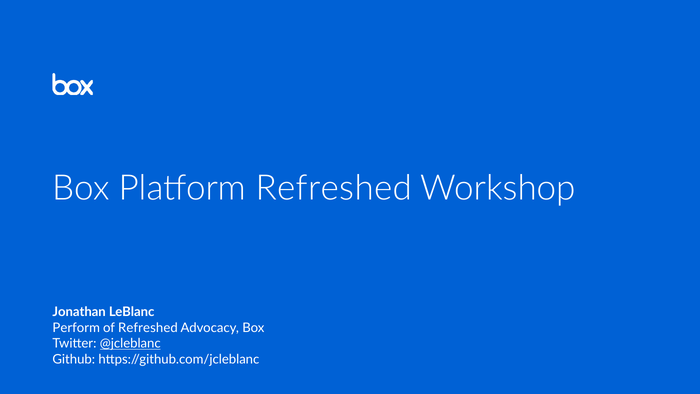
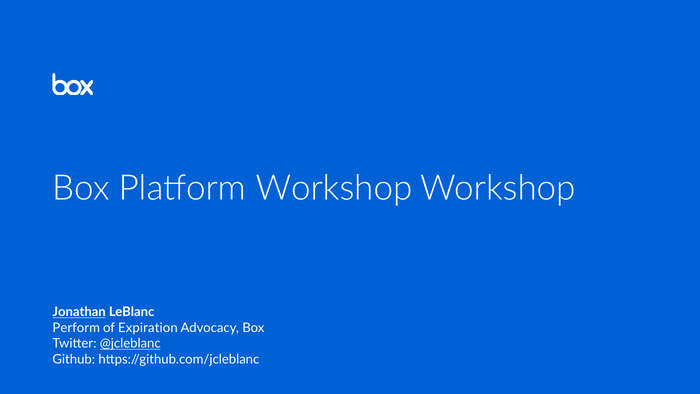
Platform Refreshed: Refreshed -> Workshop
Jonathan underline: none -> present
of Refreshed: Refreshed -> Expiration
